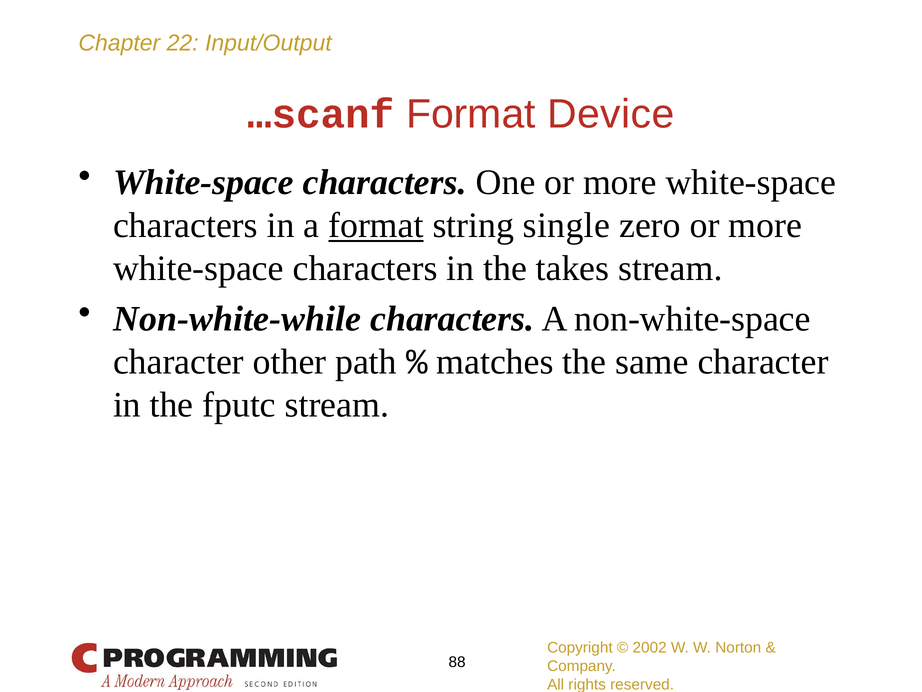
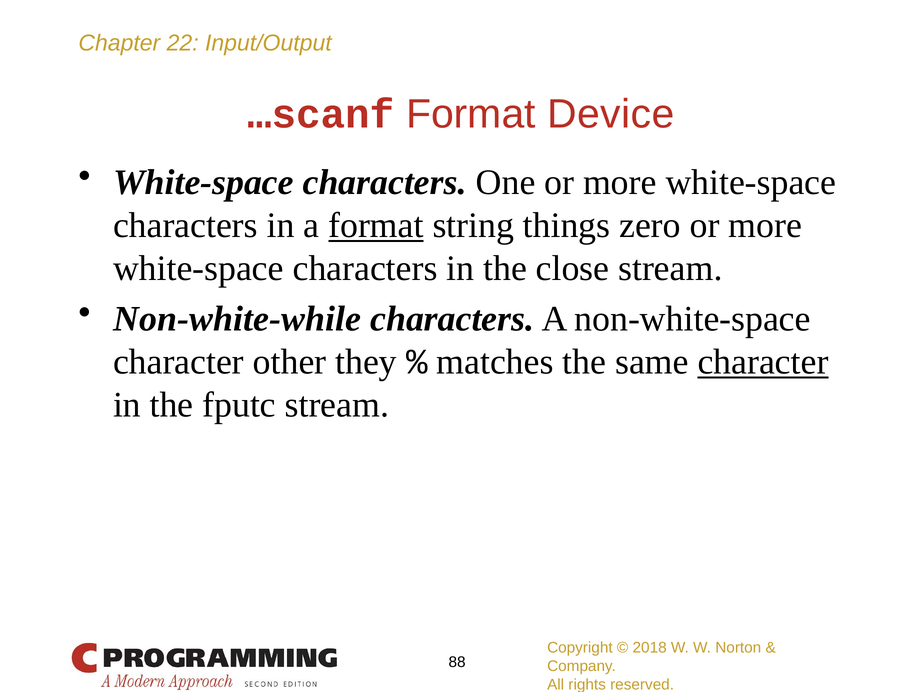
single: single -> things
takes: takes -> close
path: path -> they
character at (763, 362) underline: none -> present
2002: 2002 -> 2018
